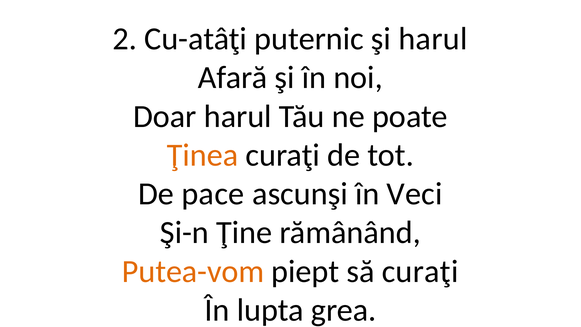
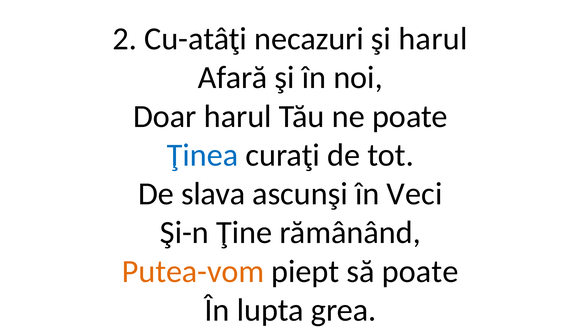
puternic: puternic -> necazuri
Ţinea colour: orange -> blue
pace: pace -> slava
să curaţi: curaţi -> poate
